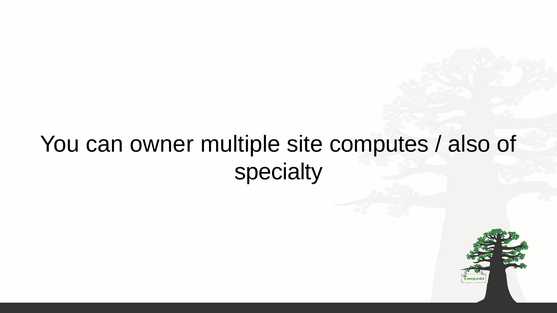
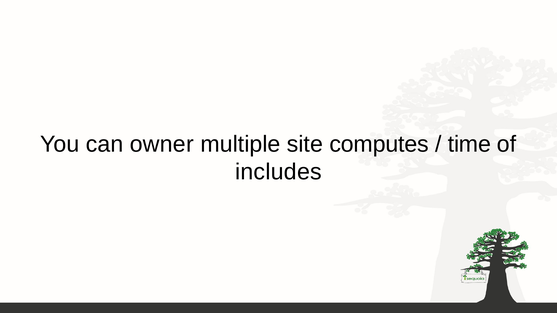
also: also -> time
specialty: specialty -> includes
